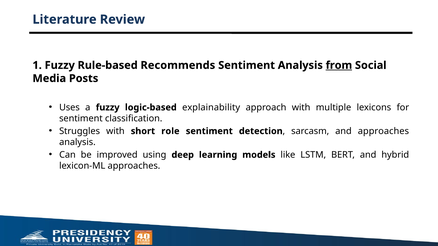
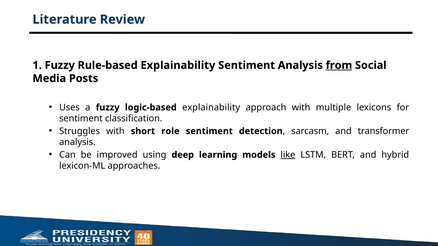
Rule-based Recommends: Recommends -> Explainability
and approaches: approaches -> transformer
like underline: none -> present
